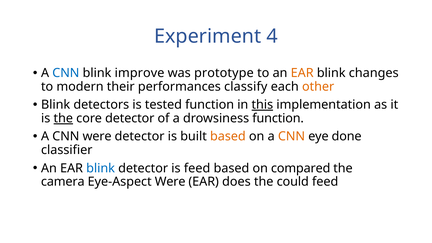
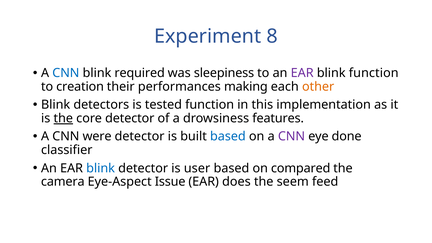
4: 4 -> 8
improve: improve -> required
prototype: prototype -> sleepiness
EAR at (302, 73) colour: orange -> purple
blink changes: changes -> function
modern: modern -> creation
classify: classify -> making
this underline: present -> none
drowsiness function: function -> features
based at (228, 136) colour: orange -> blue
CNN at (291, 136) colour: orange -> purple
is feed: feed -> user
Eye-Aspect Were: Were -> Issue
could: could -> seem
